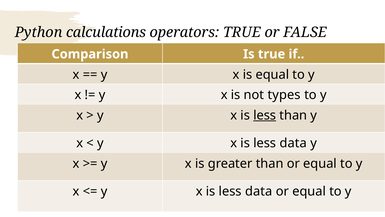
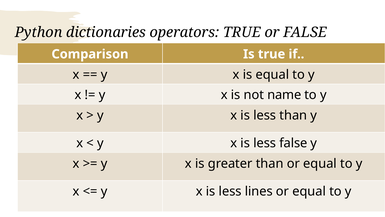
calculations: calculations -> dictionaries
types: types -> name
less at (265, 115) underline: present -> none
data at (293, 143): data -> false
data at (259, 191): data -> lines
